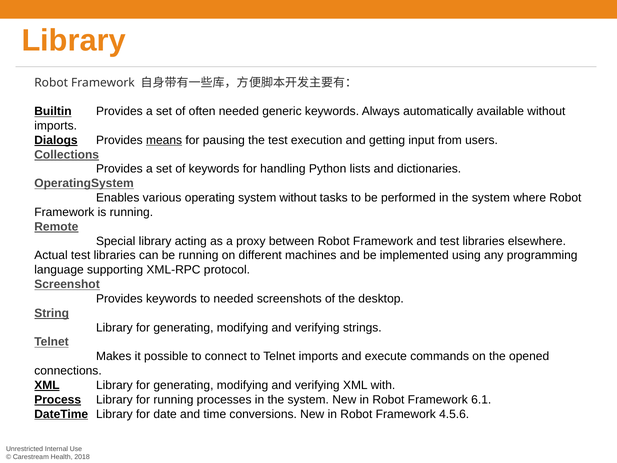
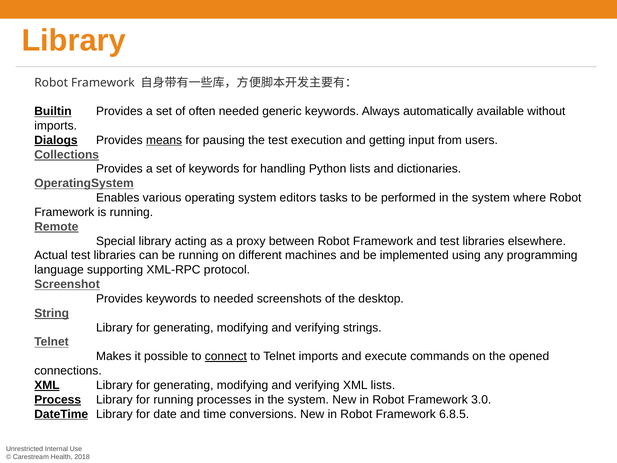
system without: without -> editors
connect underline: none -> present
XML with: with -> lists
6.1: 6.1 -> 3.0
4.5.6: 4.5.6 -> 6.8.5
